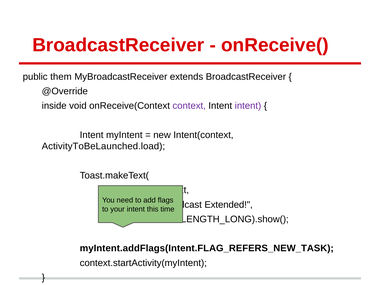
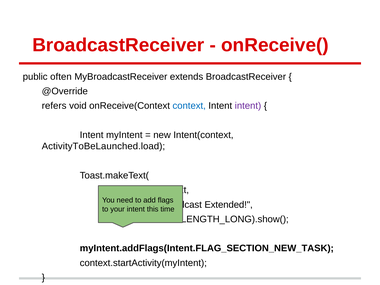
them: them -> often
inside: inside -> refers
context at (189, 106) colour: purple -> blue
myIntent.addFlags(Intent.FLAG_REFERS_NEW_TASK: myIntent.addFlags(Intent.FLAG_REFERS_NEW_TASK -> myIntent.addFlags(Intent.FLAG_SECTION_NEW_TASK
